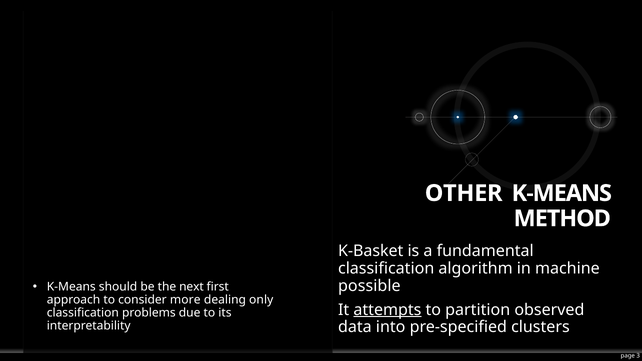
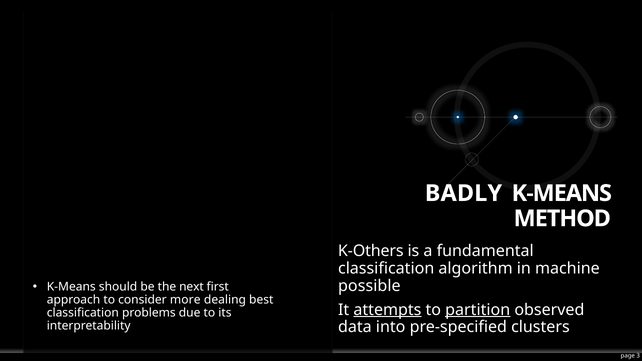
OTHER: OTHER -> BADLY
K-Basket: K-Basket -> K-Others
only: only -> best
partition underline: none -> present
